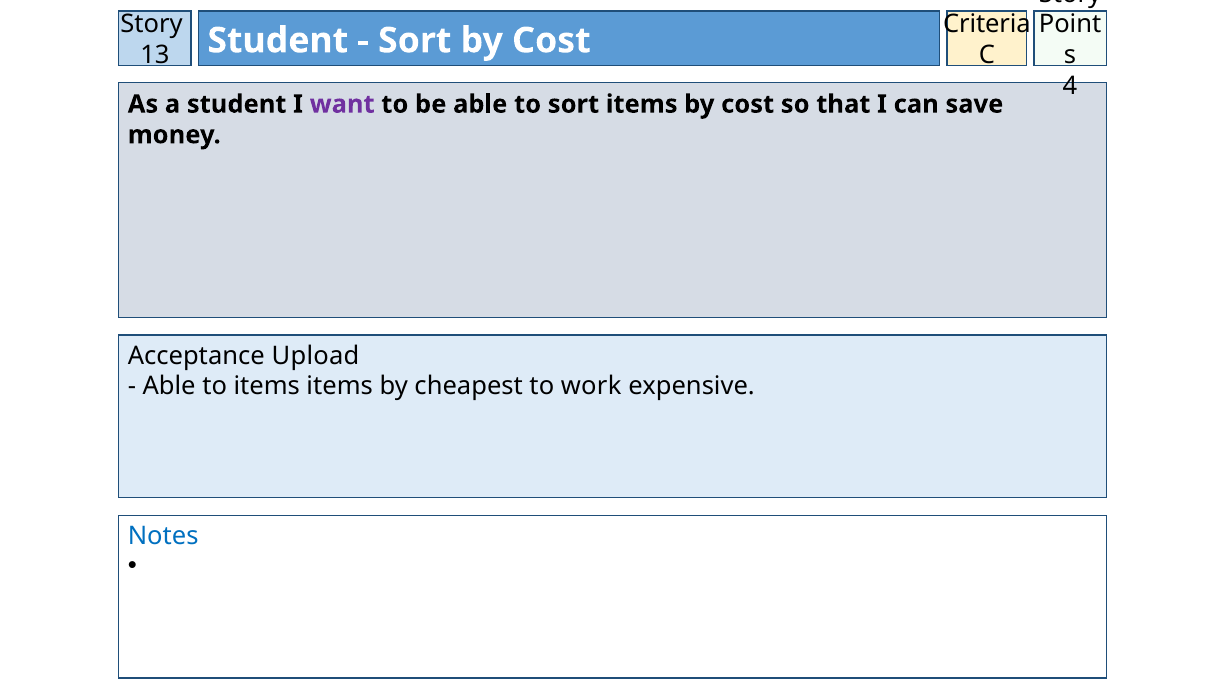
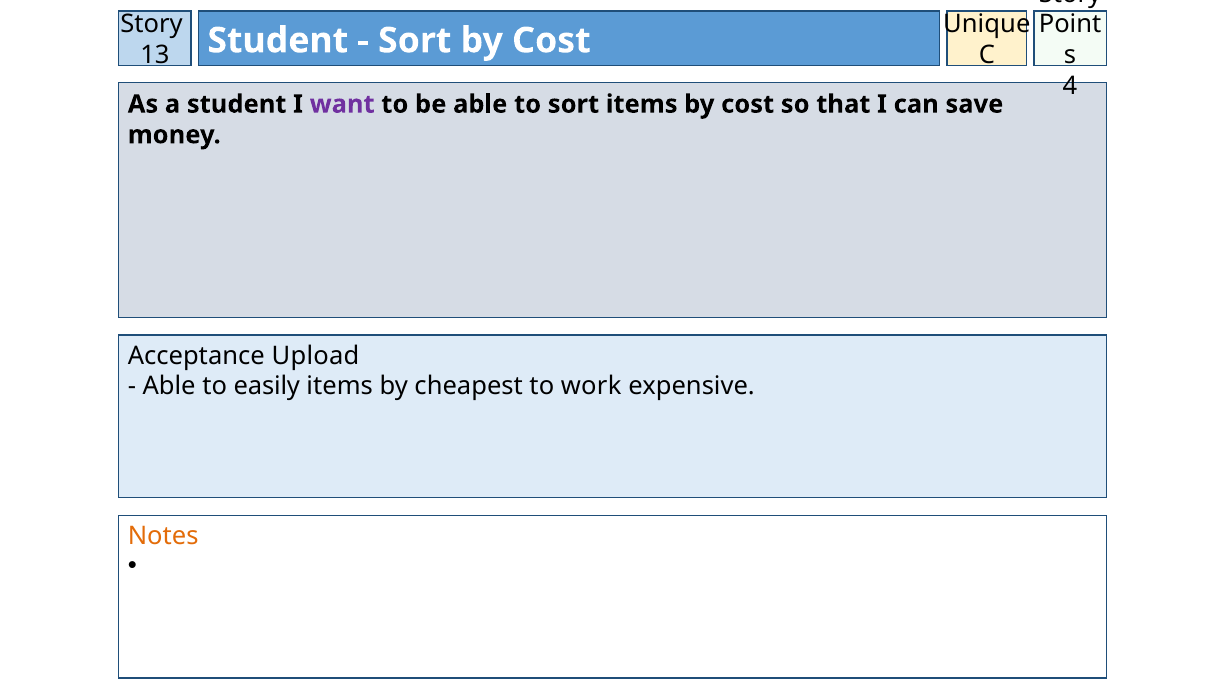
Criteria: Criteria -> Unique
to items: items -> easily
Notes colour: blue -> orange
